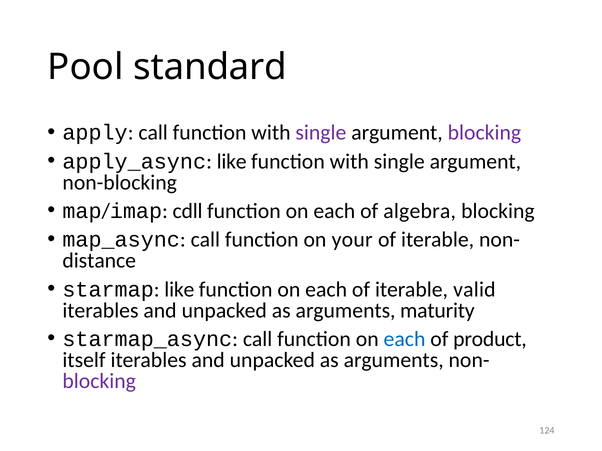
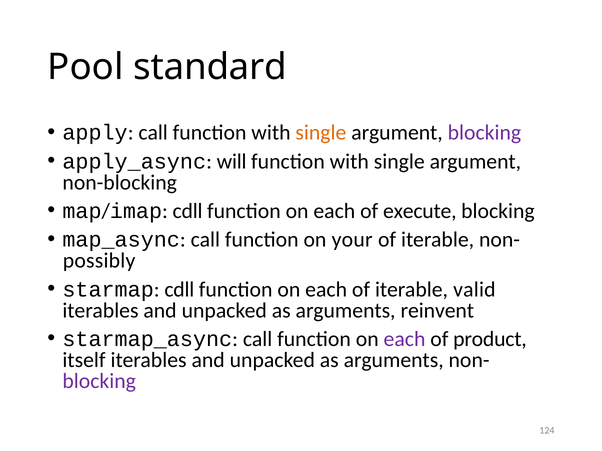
single at (321, 133) colour: purple -> orange
apply_async like: like -> will
algebra: algebra -> execute
distance: distance -> possibly
starmap like: like -> cdll
maturity: maturity -> reinvent
each at (405, 339) colour: blue -> purple
